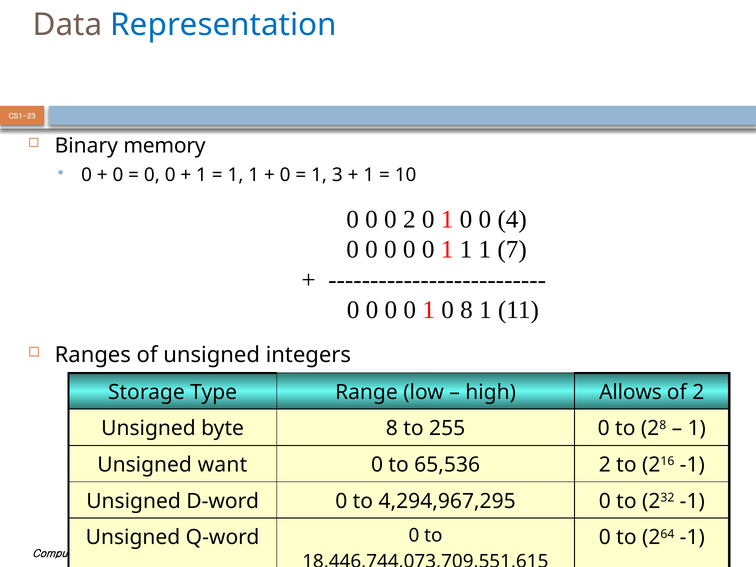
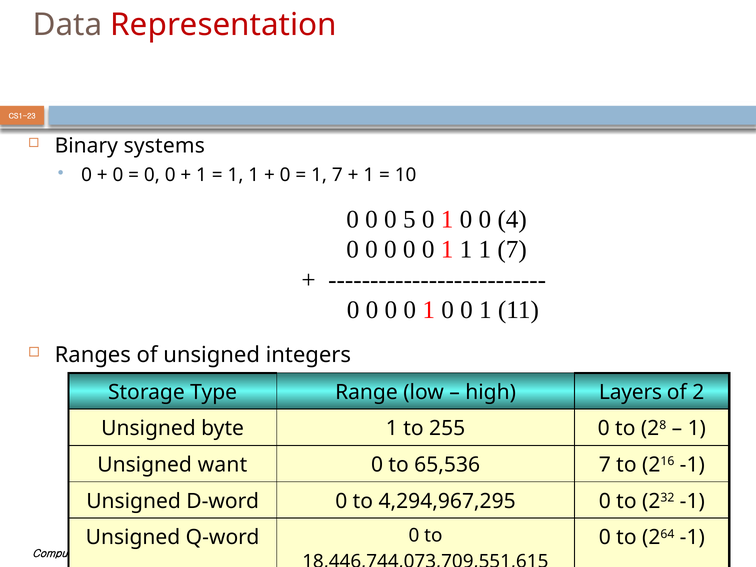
Representation colour: blue -> red
Binary memory: memory -> systems
3 at (337, 175): 3 -> 7
0 2: 2 -> 5
8 at (466, 310): 8 -> 0
Allows: Allows -> Layers
byte 8: 8 -> 1
65,536 2: 2 -> 7
